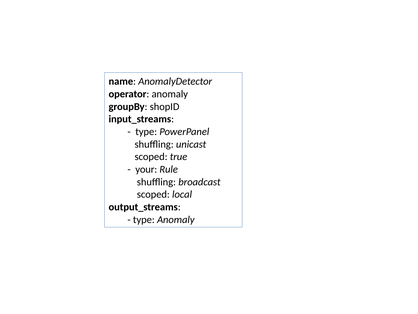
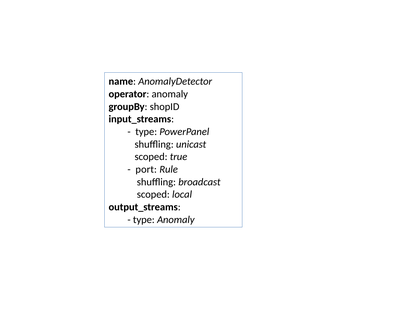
your: your -> port
